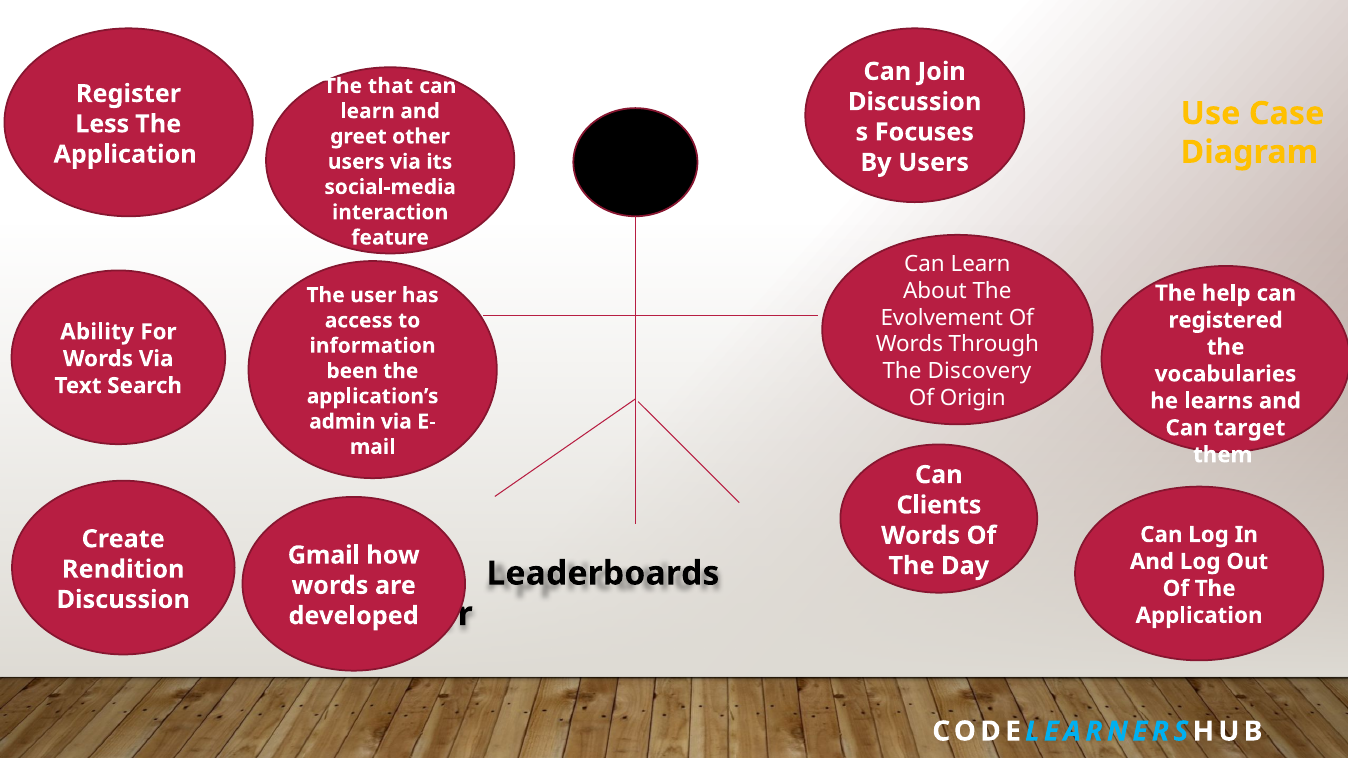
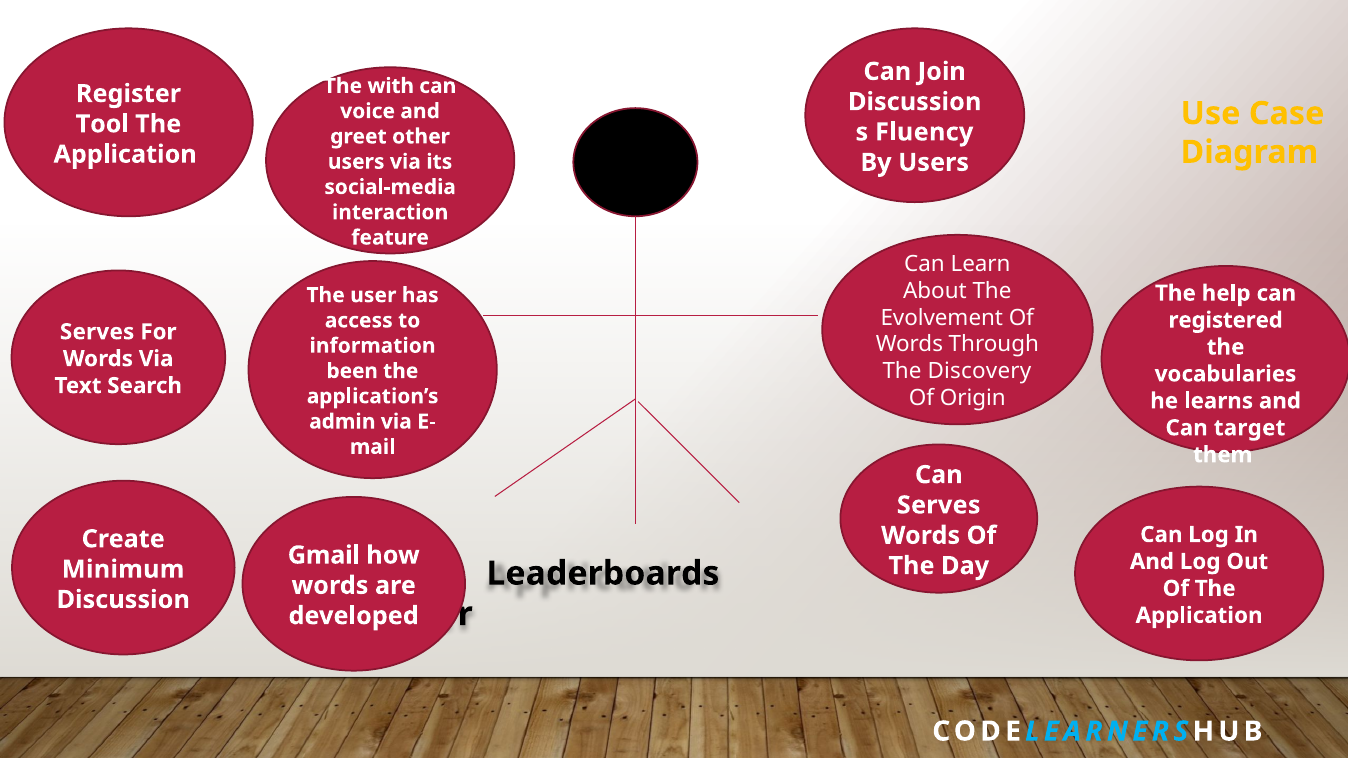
that: that -> with
learn at (368, 111): learn -> voice
Less: Less -> Tool
Focuses: Focuses -> Fluency
Ability at (97, 332): Ability -> Serves
Clients at (939, 505): Clients -> Serves
Rendition: Rendition -> Minimum
